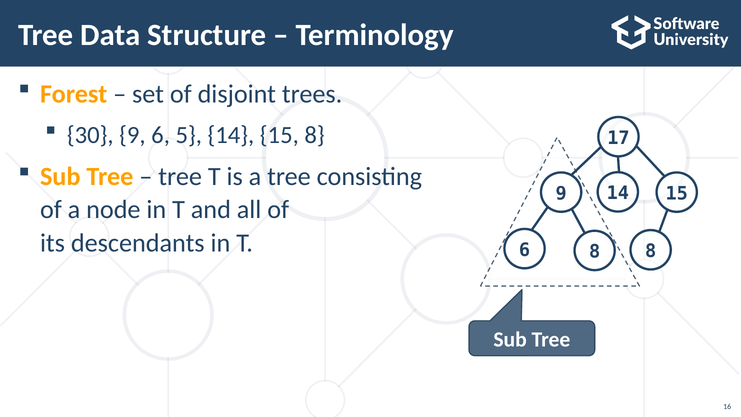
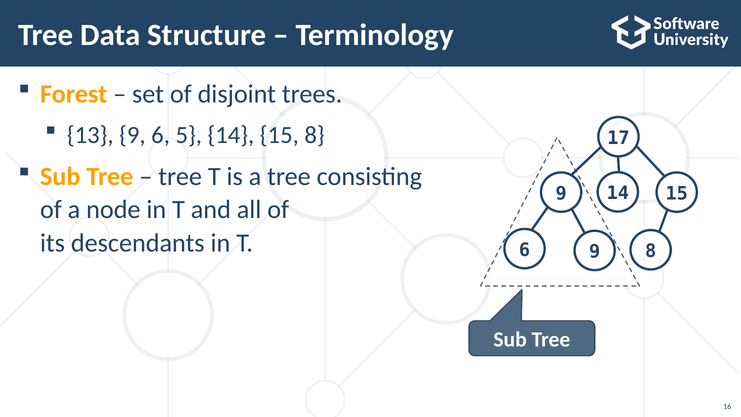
30: 30 -> 13
6 8: 8 -> 9
